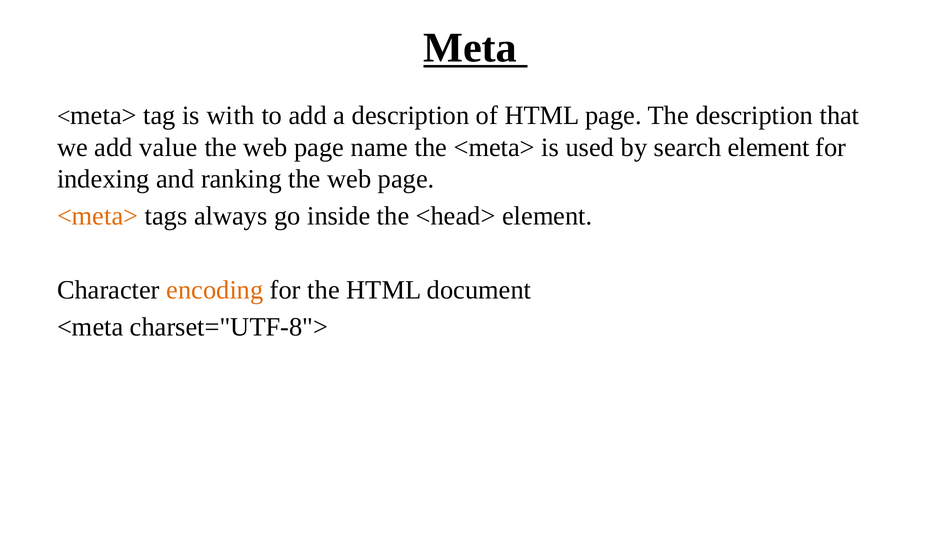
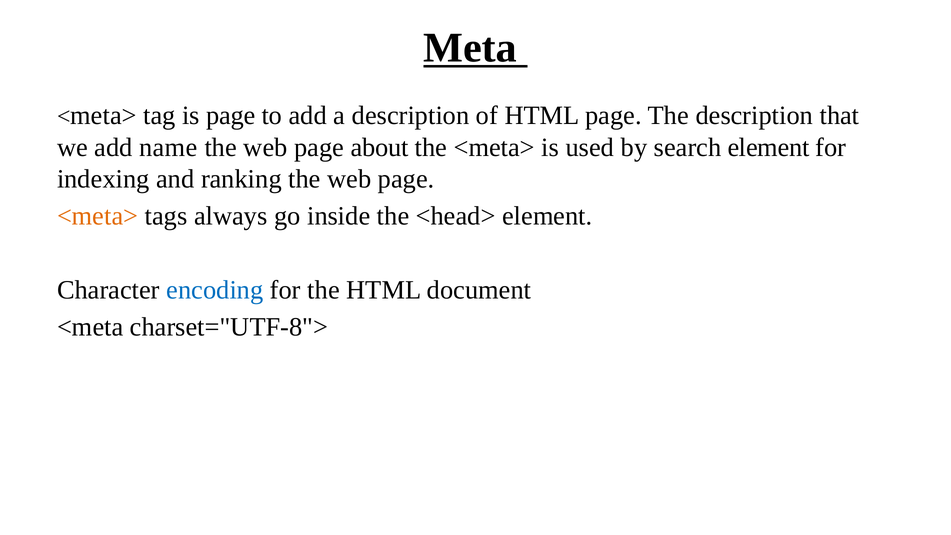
is with: with -> page
value: value -> name
name: name -> about
encoding colour: orange -> blue
